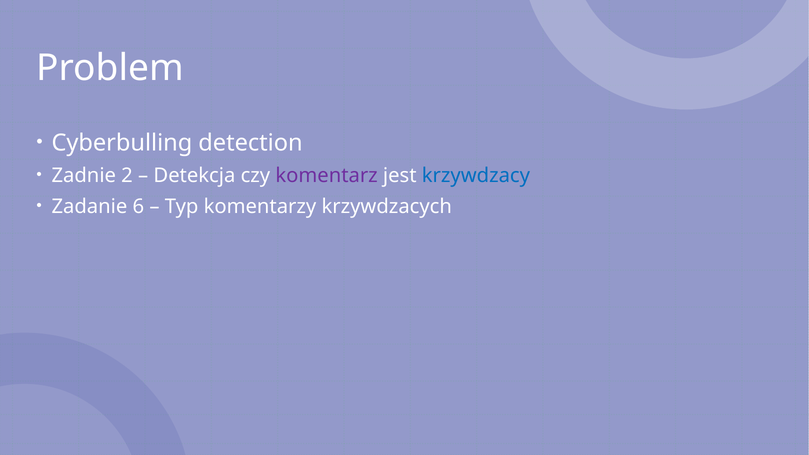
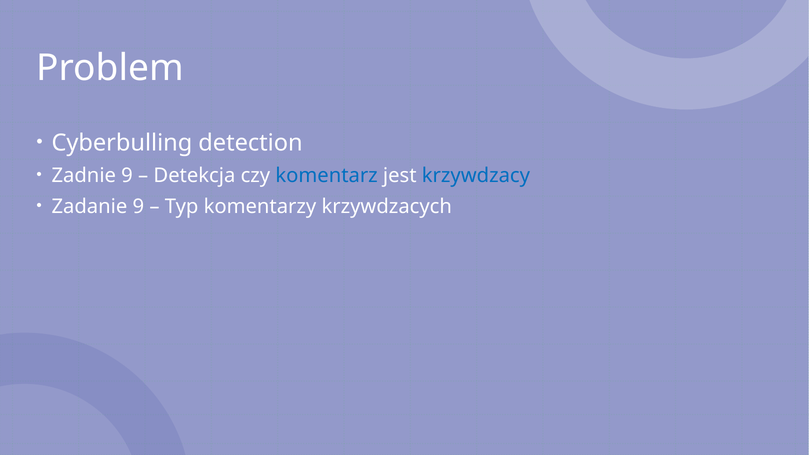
Zadnie 2: 2 -> 9
komentarz colour: purple -> blue
Zadanie 6: 6 -> 9
